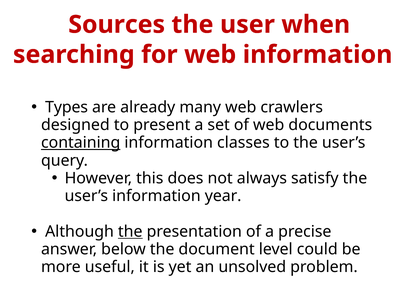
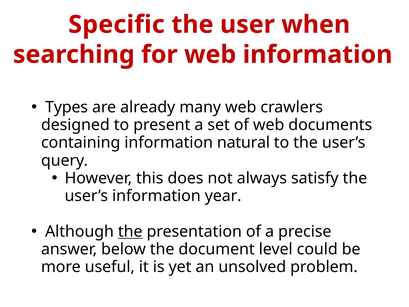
Sources: Sources -> Specific
containing underline: present -> none
classes: classes -> natural
